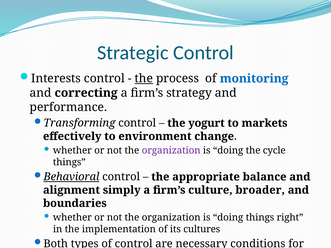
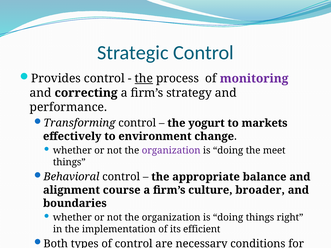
Interests: Interests -> Provides
monitoring colour: blue -> purple
cycle: cycle -> meet
Behavioral underline: present -> none
simply: simply -> course
cultures: cultures -> efficient
